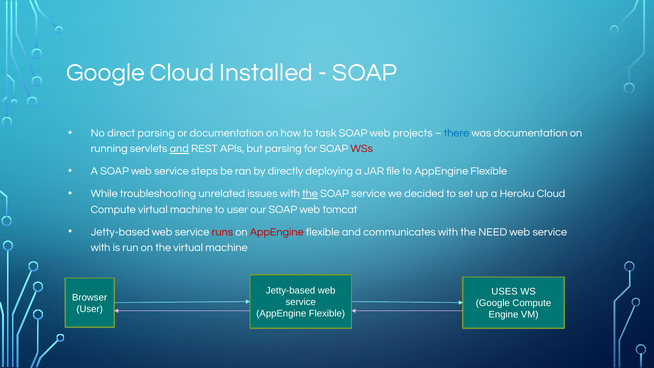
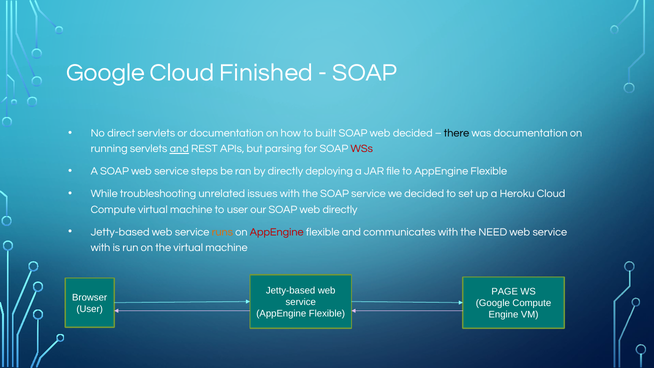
Installed: Installed -> Finished
direct parsing: parsing -> servlets
task: task -> built
web projects: projects -> decided
there colour: blue -> black
the at (310, 194) underline: present -> none
web tomcat: tomcat -> directly
runs colour: red -> orange
USES: USES -> PAGE
